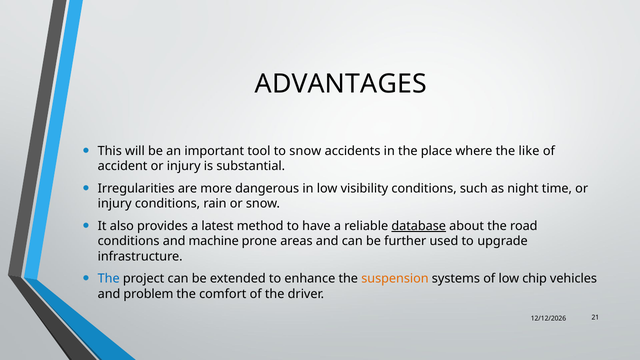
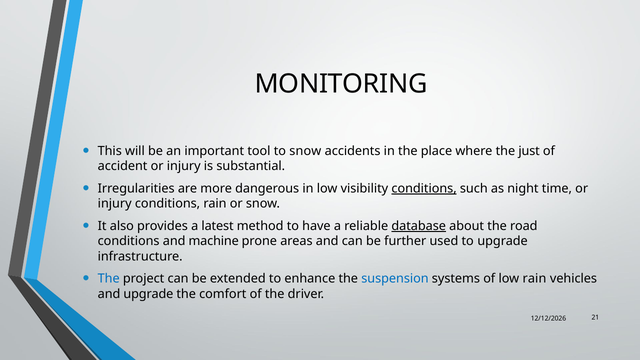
ADVANTAGES: ADVANTAGES -> MONITORING
like: like -> just
conditions at (424, 188) underline: none -> present
suspension colour: orange -> blue
low chip: chip -> rain
and problem: problem -> upgrade
